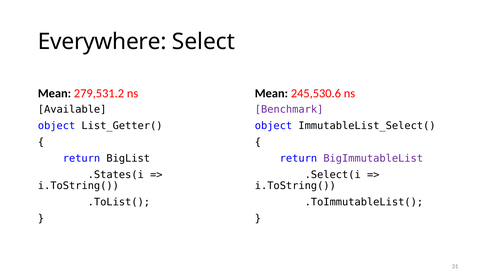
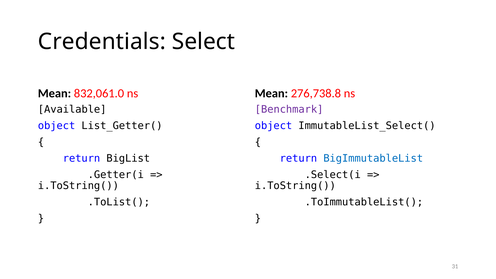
Everywhere: Everywhere -> Credentials
279,531.2: 279,531.2 -> 832,061.0
245,530.6: 245,530.6 -> 276,738.8
BigImmutableList colour: purple -> blue
.States(i: .States(i -> .Getter(i
